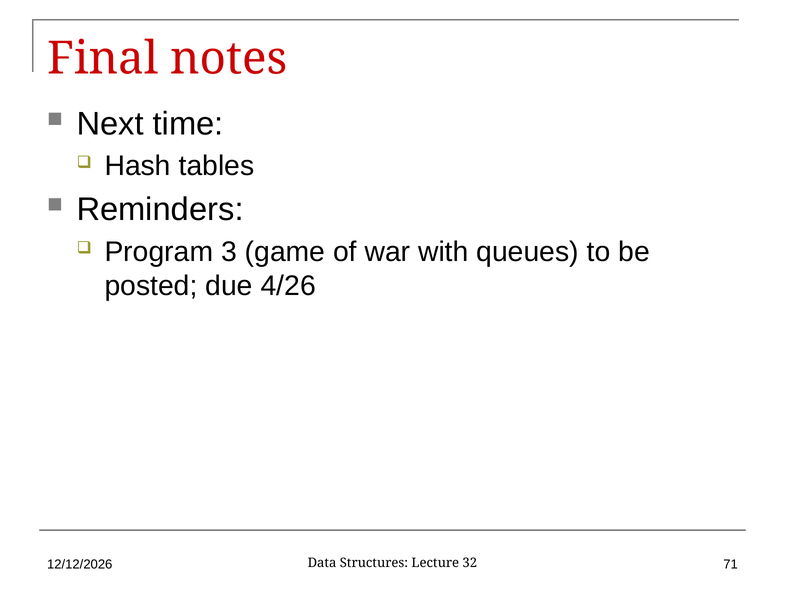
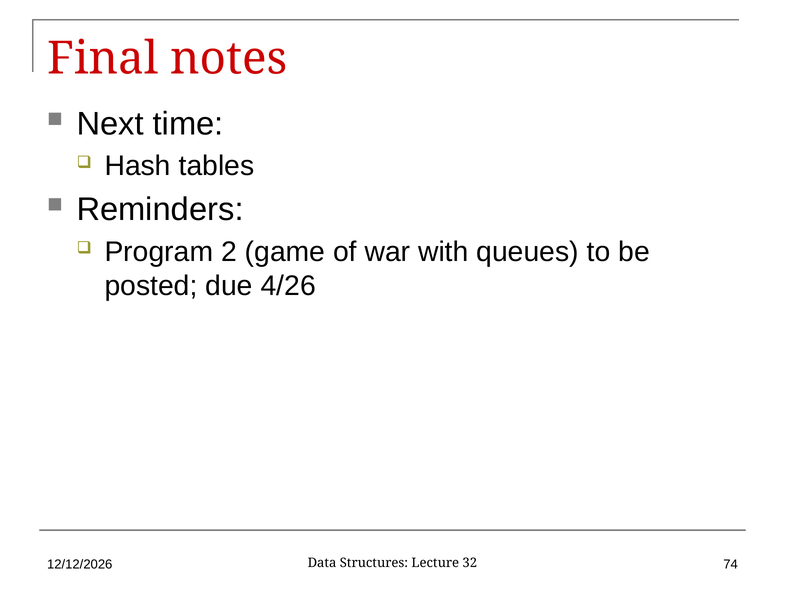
3: 3 -> 2
71: 71 -> 74
